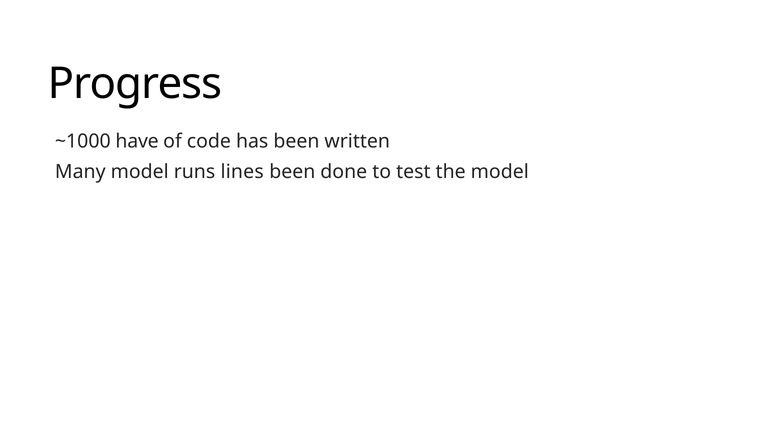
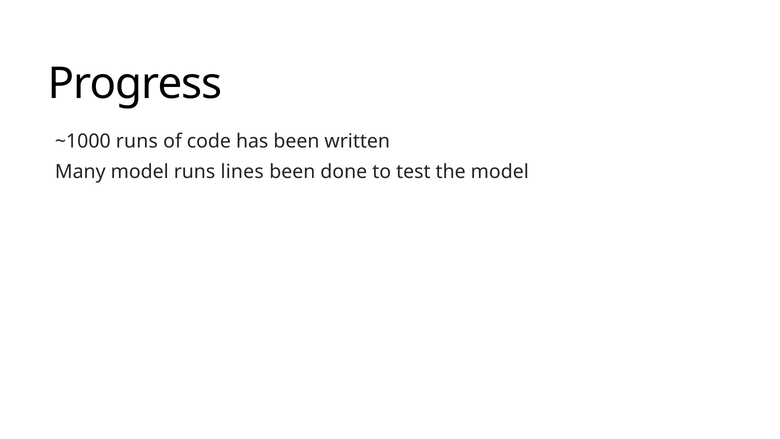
~1000 have: have -> runs
